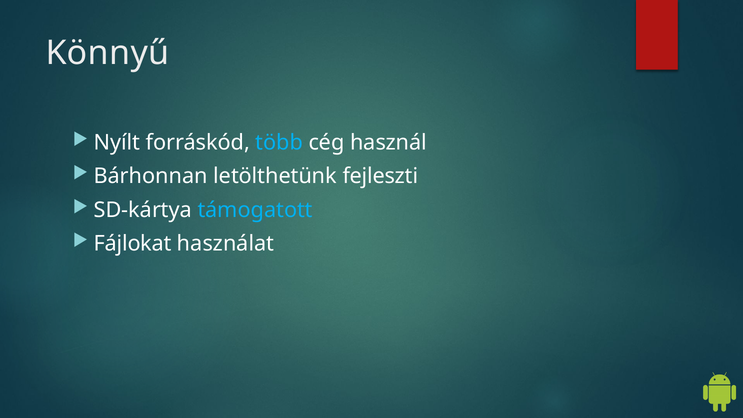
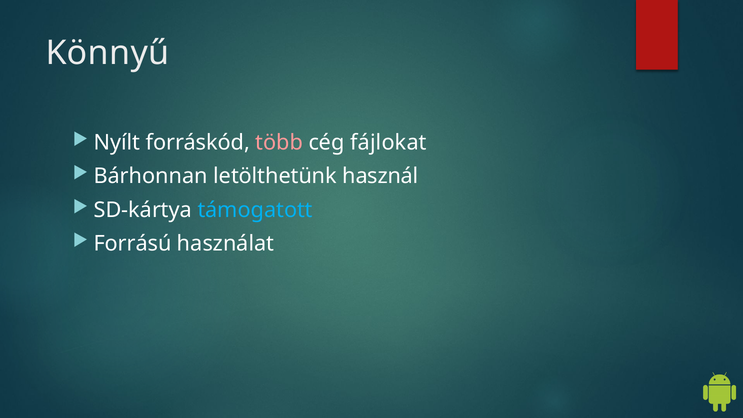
több colour: light blue -> pink
használ: használ -> fájlokat
fejleszti: fejleszti -> használ
Fájlokat: Fájlokat -> Forrású
